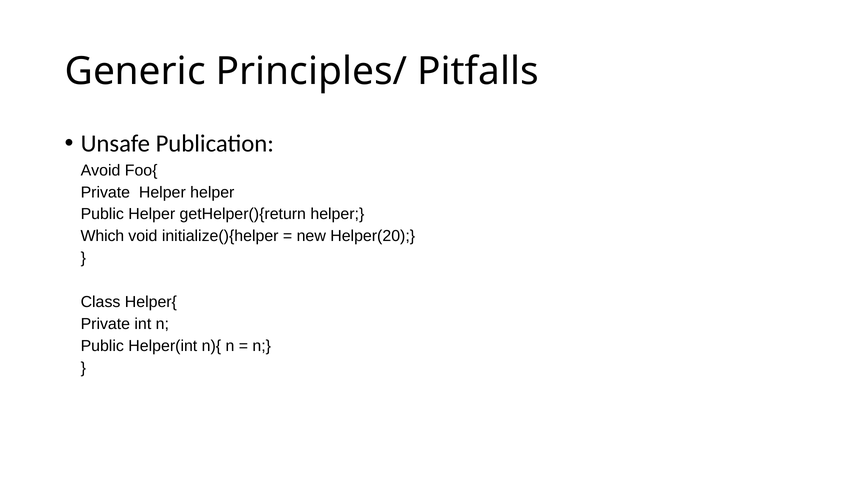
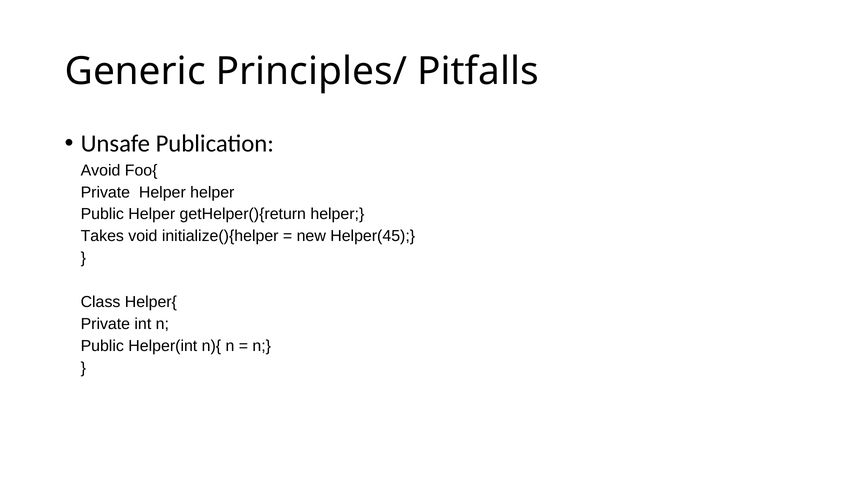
Which: Which -> Takes
Helper(20: Helper(20 -> Helper(45
